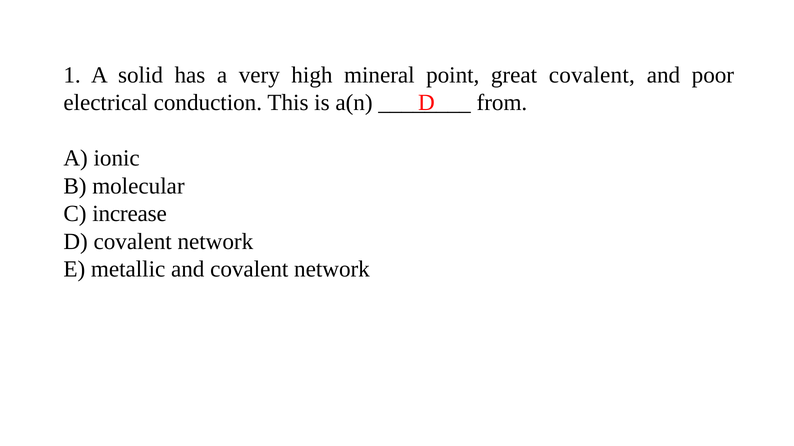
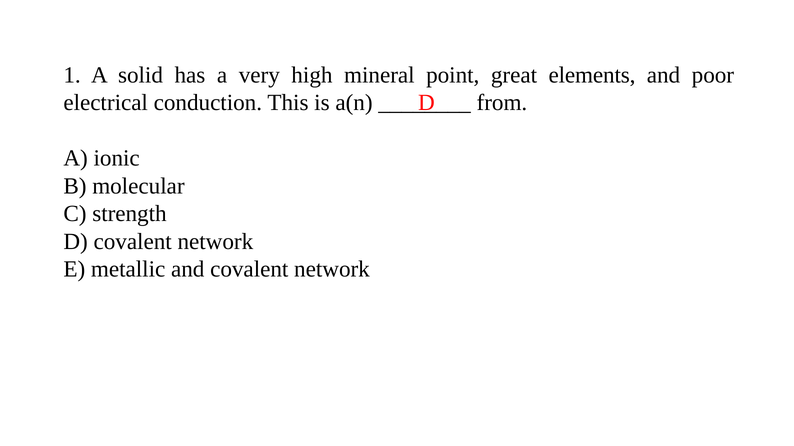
great covalent: covalent -> elements
increase: increase -> strength
